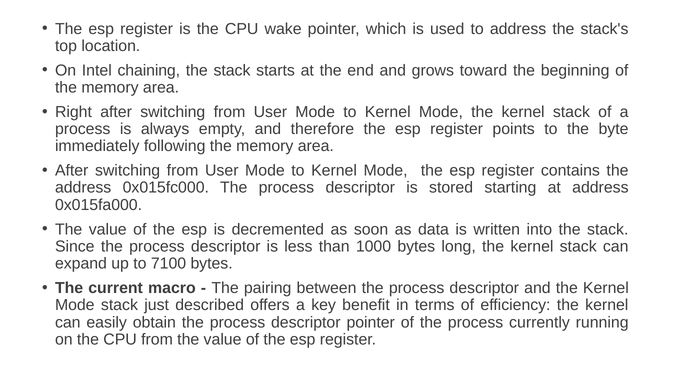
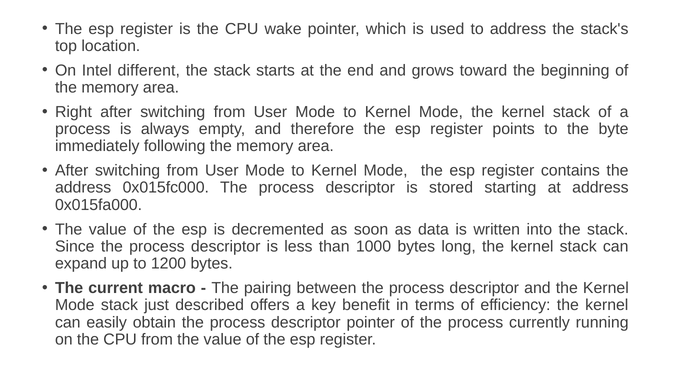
chaining: chaining -> different
7100: 7100 -> 1200
